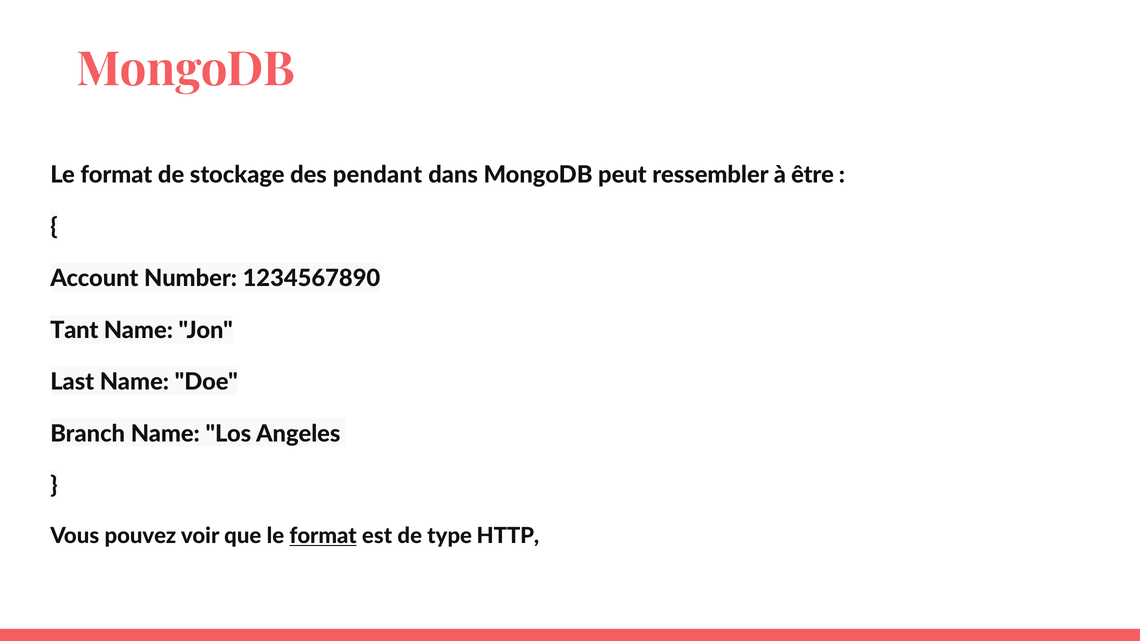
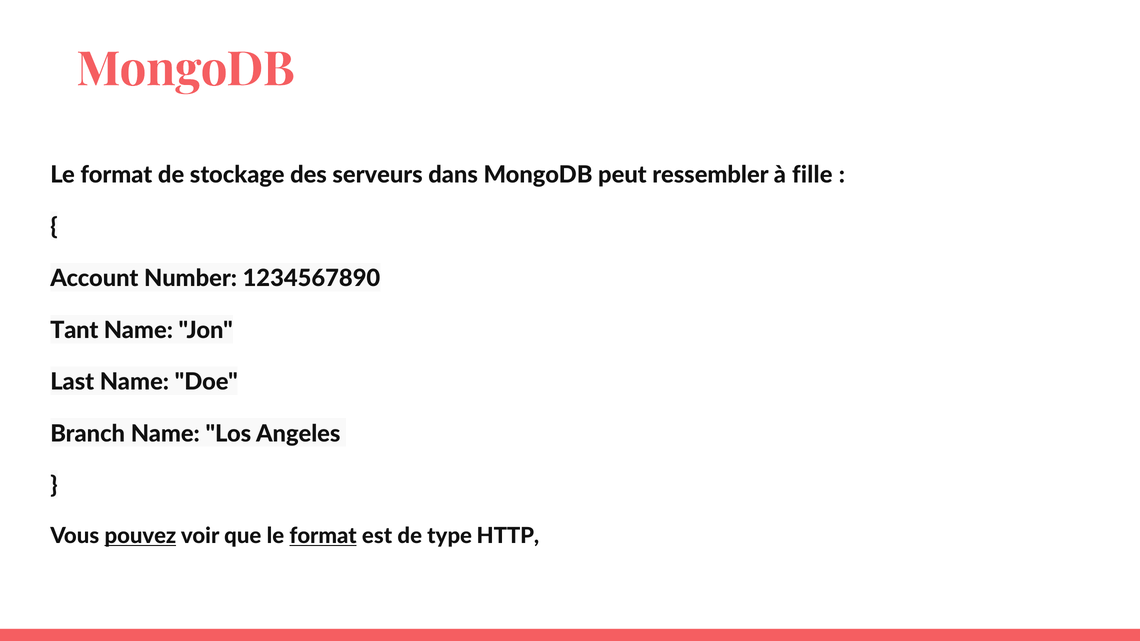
pendant: pendant -> serveurs
être: être -> fille
pouvez underline: none -> present
